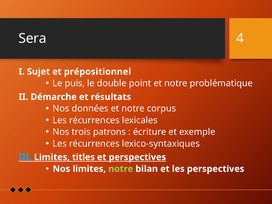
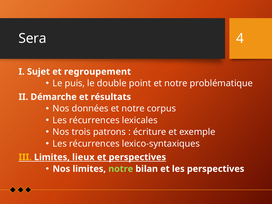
prépositionnel: prépositionnel -> regroupement
III colour: light blue -> yellow
titles: titles -> lieux
